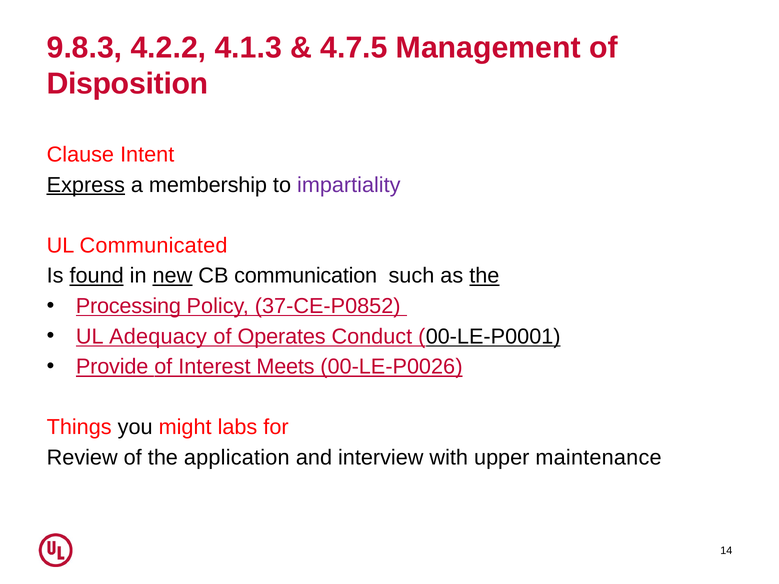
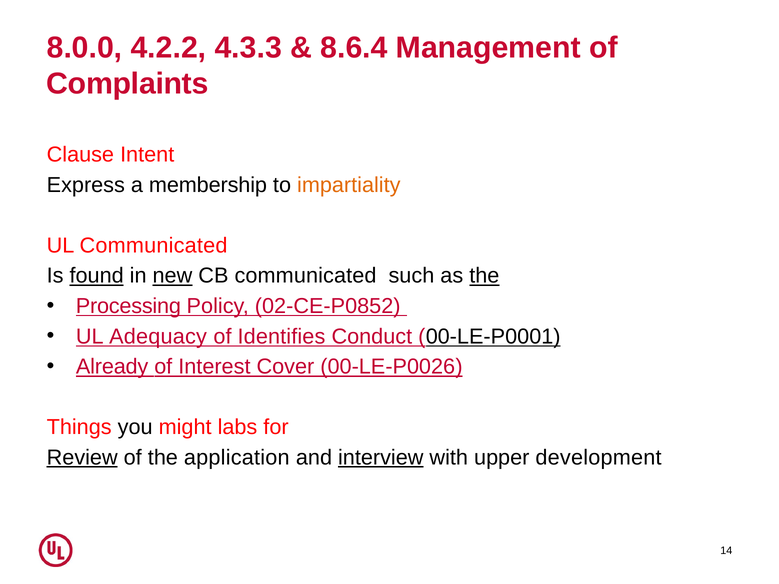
9.8.3: 9.8.3 -> 8.0.0
4.1.3: 4.1.3 -> 4.3.3
4.7.5: 4.7.5 -> 8.6.4
Disposition: Disposition -> Complaints
Express underline: present -> none
impartiality colour: purple -> orange
CB communication: communication -> communicated
37-CE-P0852: 37-CE-P0852 -> 02-CE-P0852
Operates: Operates -> Identifies
Provide: Provide -> Already
Meets: Meets -> Cover
Review underline: none -> present
interview underline: none -> present
maintenance: maintenance -> development
